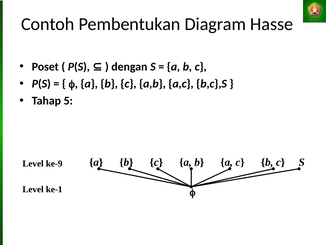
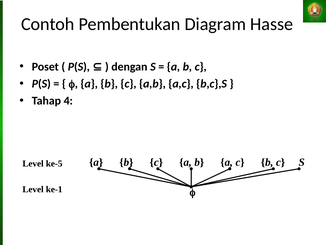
5: 5 -> 4
ke-9: ke-9 -> ke-5
